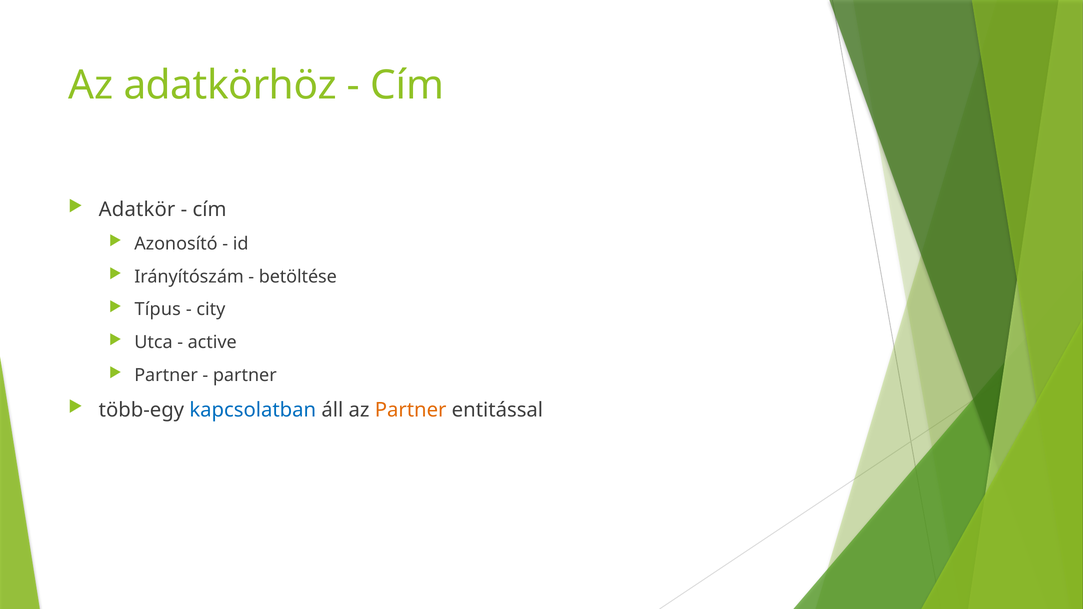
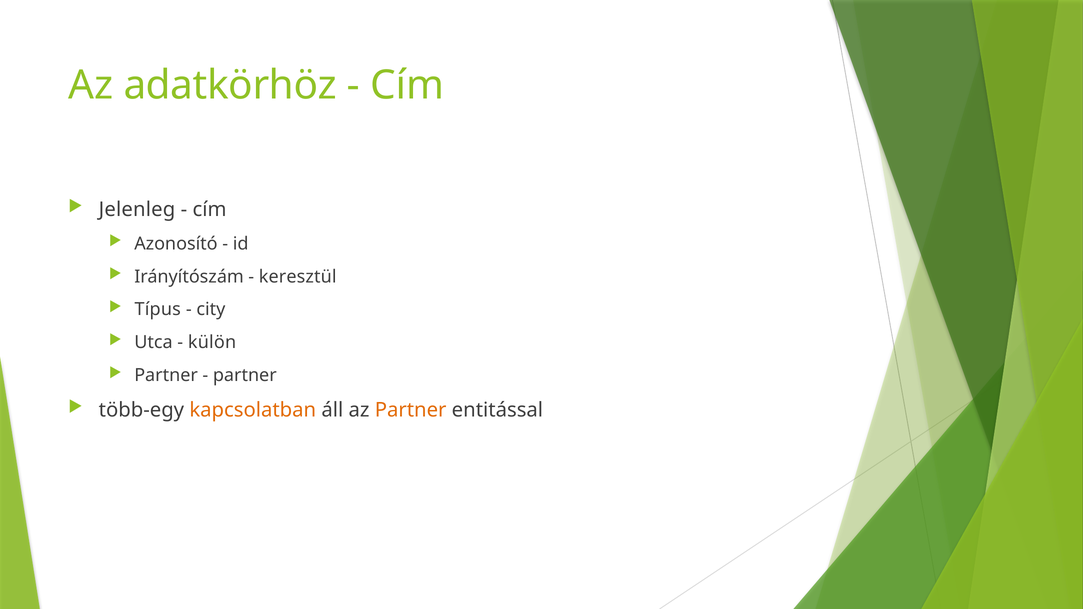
Adatkör: Adatkör -> Jelenleg
betöltése: betöltése -> keresztül
active: active -> külön
kapcsolatban colour: blue -> orange
